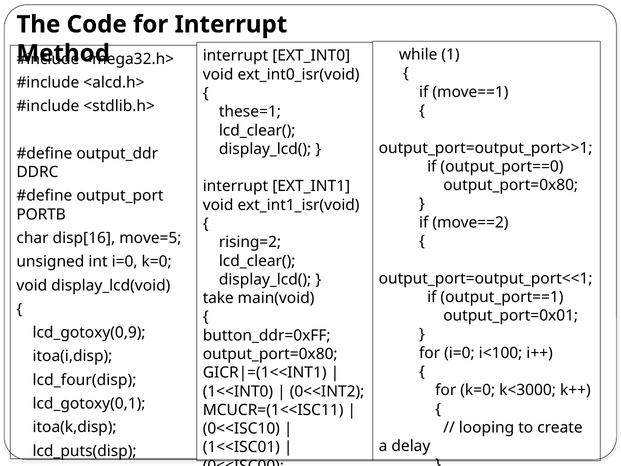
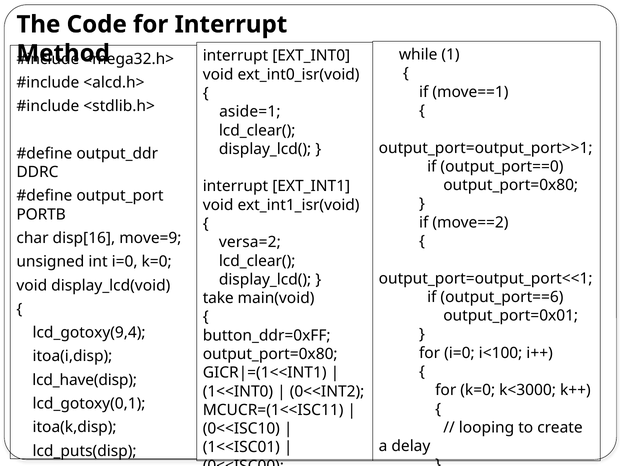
these=1: these=1 -> aside=1
move=5: move=5 -> move=9
rising=2: rising=2 -> versa=2
output_port==1: output_port==1 -> output_port==6
lcd_gotoxy(0,9: lcd_gotoxy(0,9 -> lcd_gotoxy(9,4
lcd_four(disp: lcd_four(disp -> lcd_have(disp
